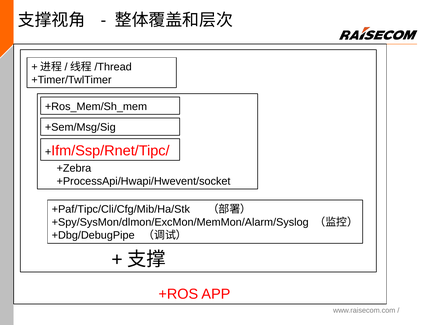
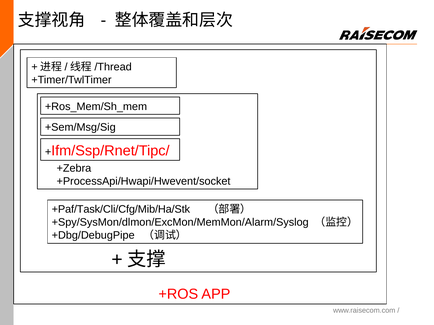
+Paf/Tipc/Cli/Cfg/Mib/Ha/Stk: +Paf/Tipc/Cli/Cfg/Mib/Ha/Stk -> +Paf/Task/Cli/Cfg/Mib/Ha/Stk
